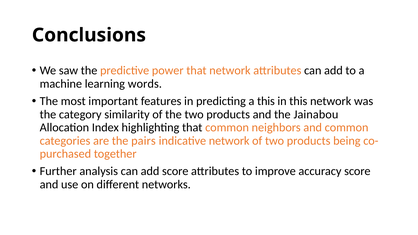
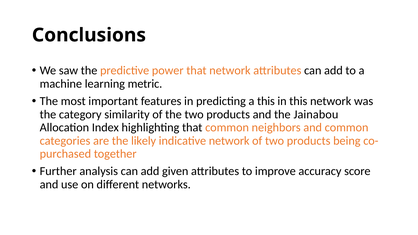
words: words -> metric
pairs: pairs -> likely
add score: score -> given
